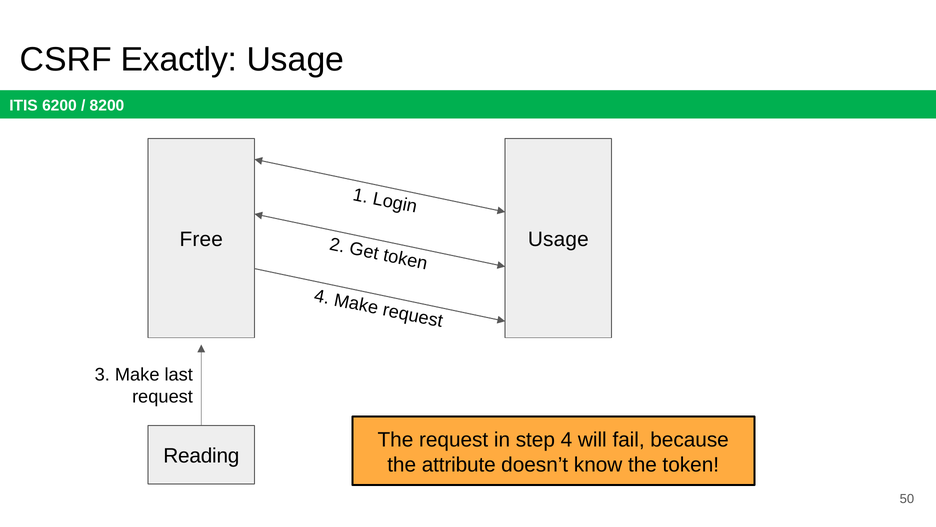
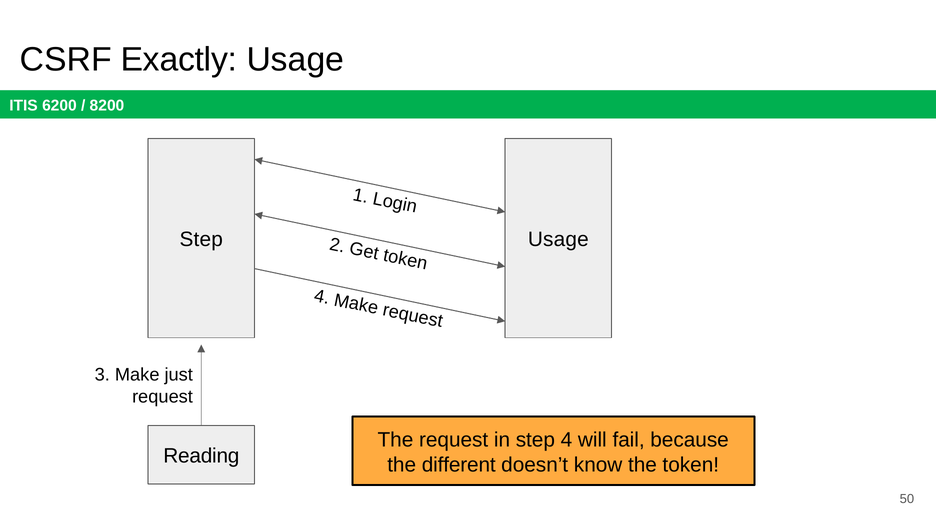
Free at (201, 239): Free -> Step
last: last -> just
attribute: attribute -> different
